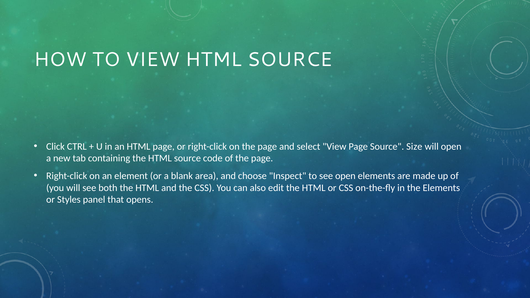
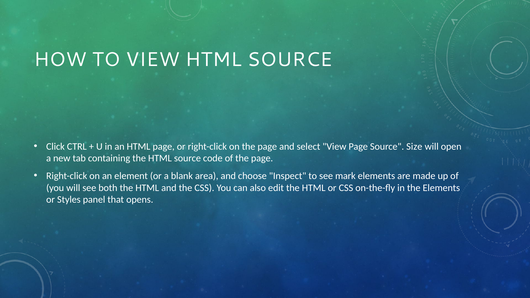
see open: open -> mark
